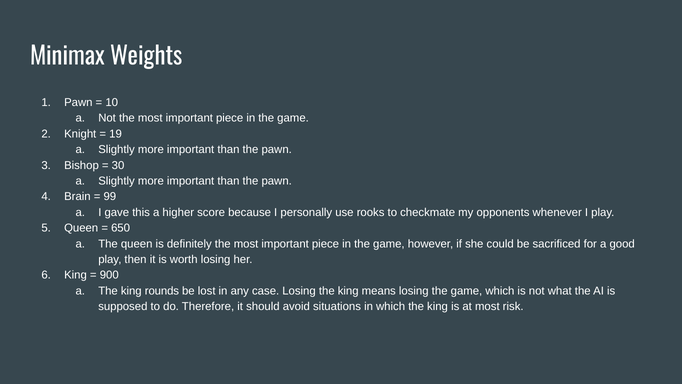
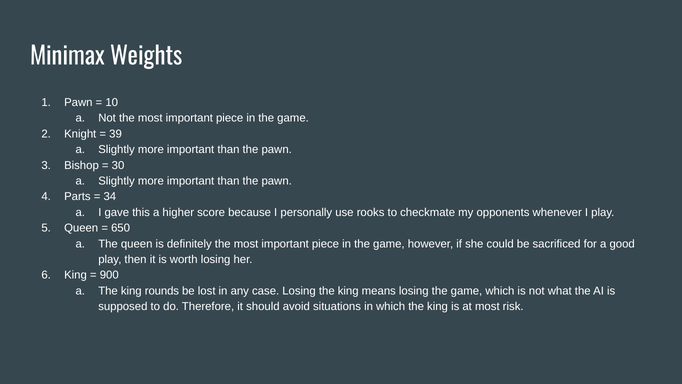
19: 19 -> 39
Brain: Brain -> Parts
99: 99 -> 34
